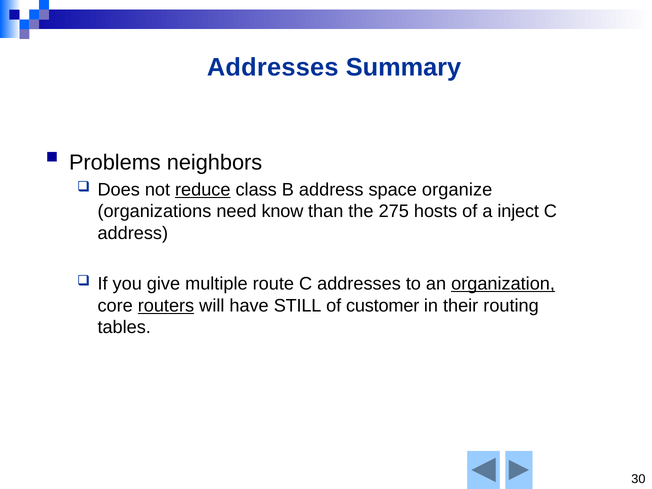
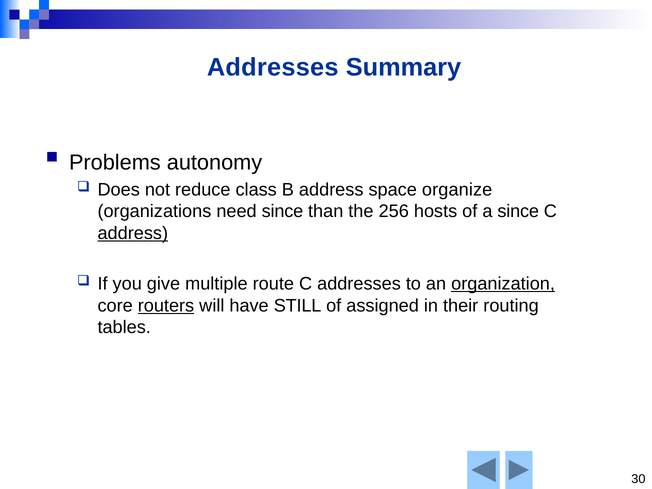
neighbors: neighbors -> autonomy
reduce underline: present -> none
need know: know -> since
275: 275 -> 256
a inject: inject -> since
address at (133, 233) underline: none -> present
customer: customer -> assigned
